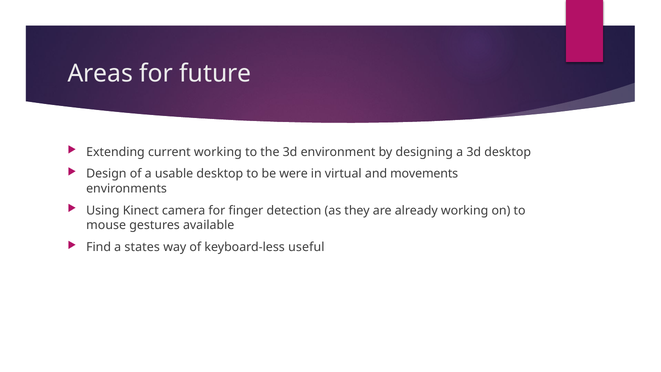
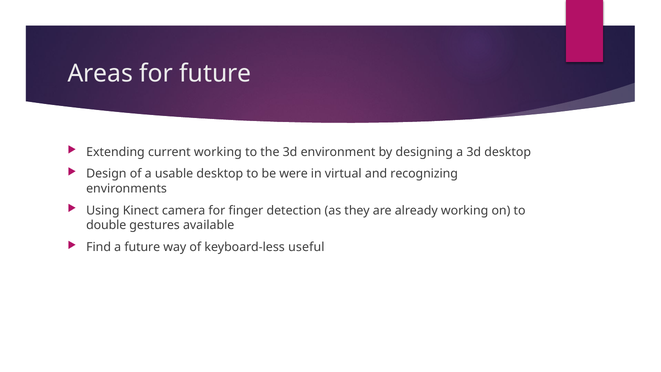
movements: movements -> recognizing
mouse: mouse -> double
a states: states -> future
